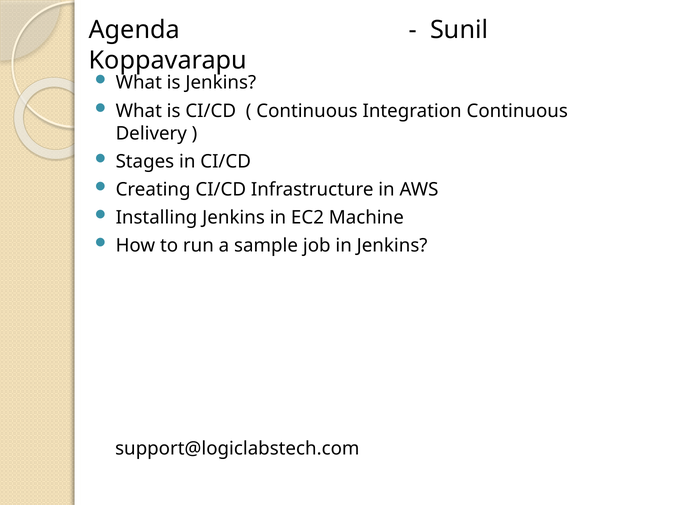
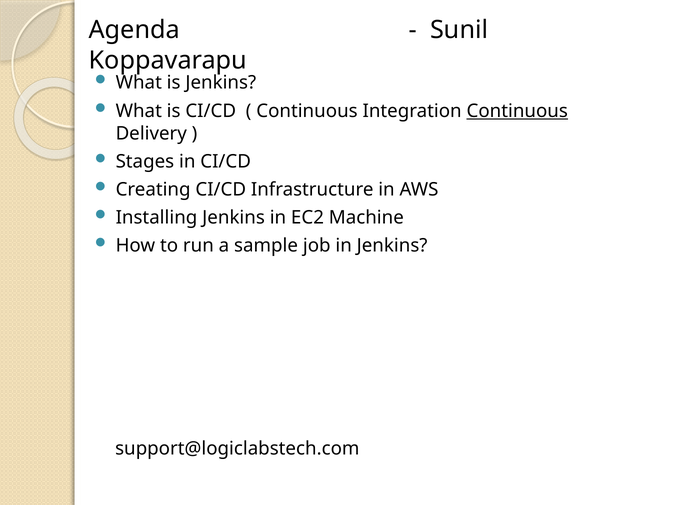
Continuous at (517, 111) underline: none -> present
